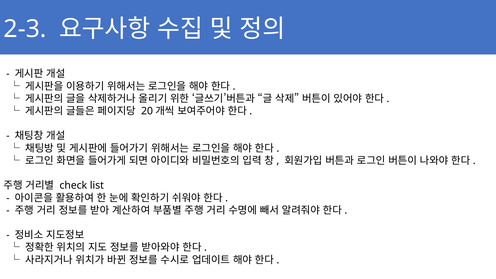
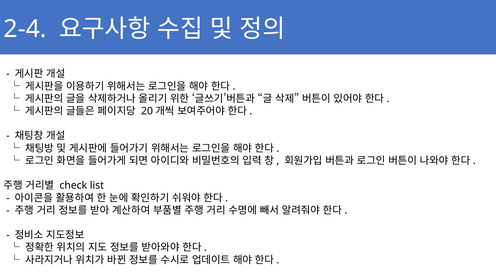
2-3: 2-3 -> 2-4
